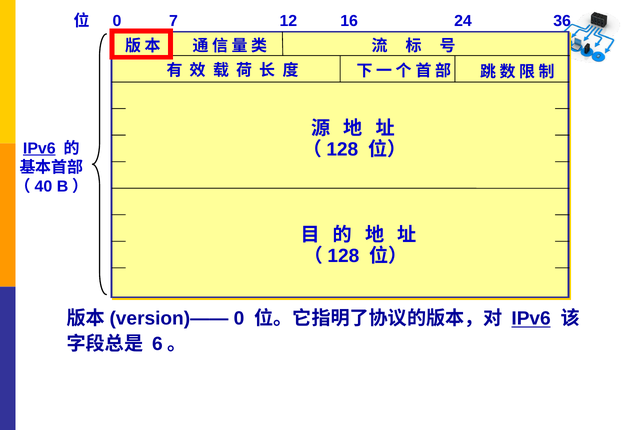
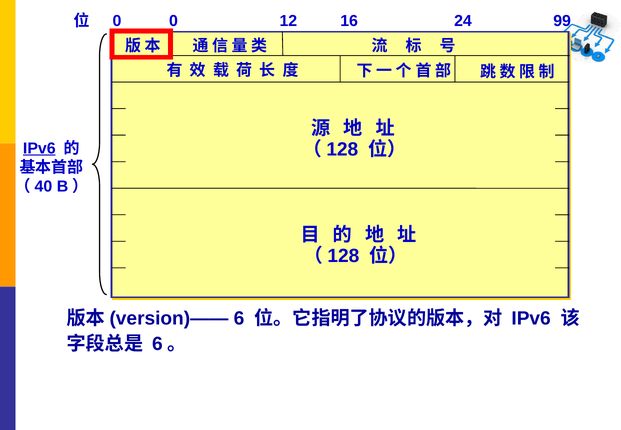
0 7: 7 -> 0
36: 36 -> 99
0 at (239, 319): 0 -> 6
IPv6 at (531, 319) underline: present -> none
